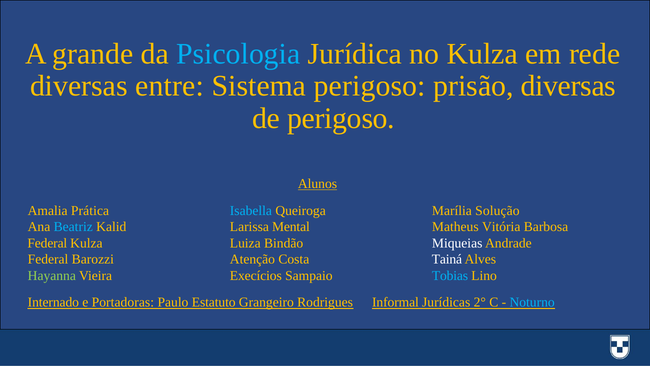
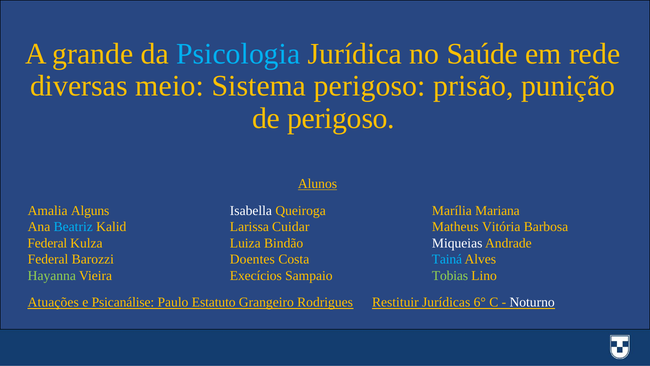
no Kulza: Kulza -> Saúde
entre: entre -> meio
prisão diversas: diversas -> punição
Prática: Prática -> Alguns
Isabella colour: light blue -> white
Solução: Solução -> Mariana
Mental: Mental -> Cuidar
Atenção: Atenção -> Doentes
Tainá colour: white -> light blue
Tobias colour: light blue -> light green
Internado: Internado -> Atuações
Portadoras: Portadoras -> Psicanálise
Informal: Informal -> Restituir
2°: 2° -> 6°
Noturno colour: light blue -> white
